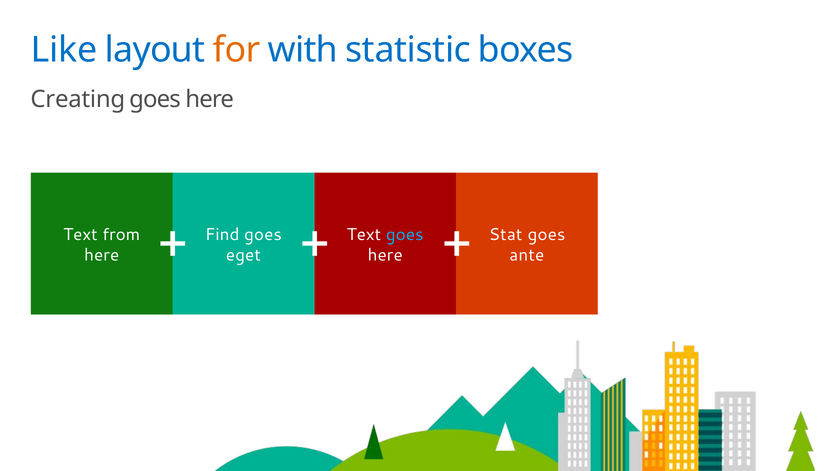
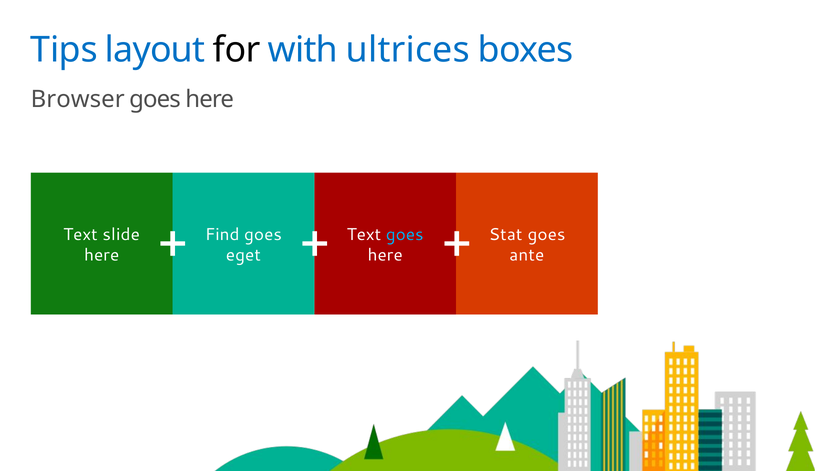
Like: Like -> Tips
for colour: orange -> black
statistic: statistic -> ultrices
Creating: Creating -> Browser
from: from -> slide
